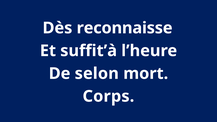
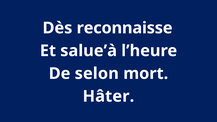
suffit’à: suffit’à -> salue’à
Corps: Corps -> Hâter
